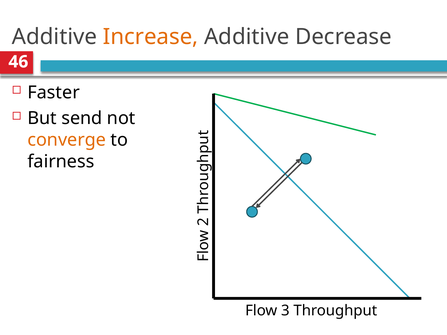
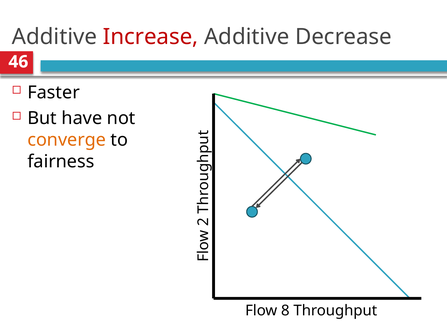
Increase colour: orange -> red
send: send -> have
3: 3 -> 8
